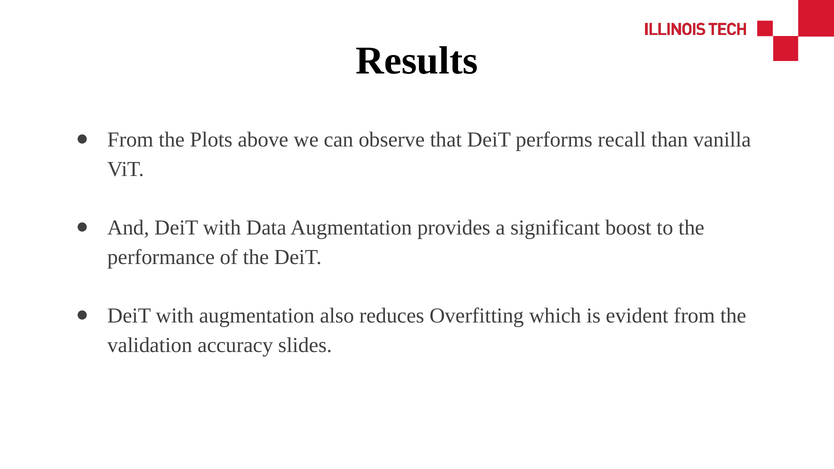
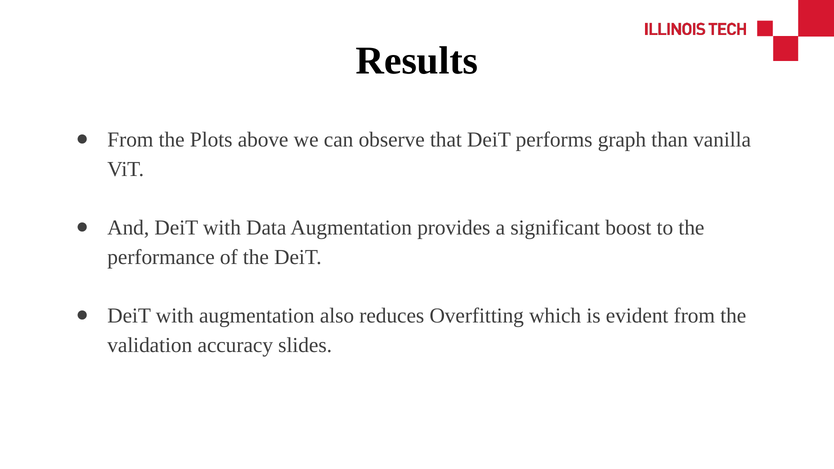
recall: recall -> graph
